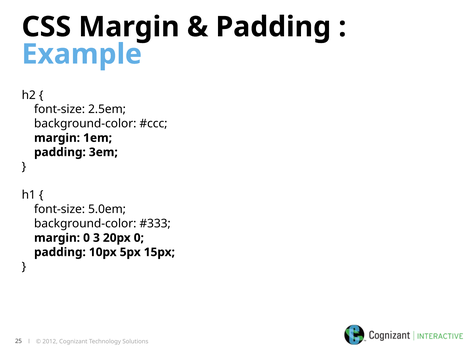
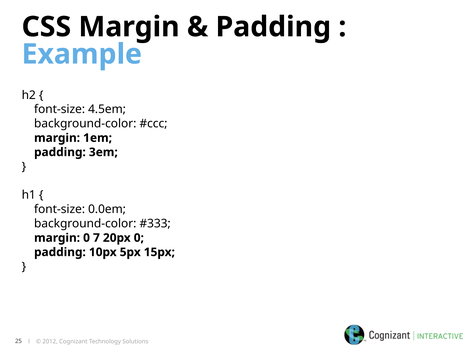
2.5em: 2.5em -> 4.5em
5.0em: 5.0em -> 0.0em
3: 3 -> 7
